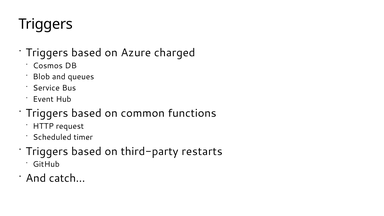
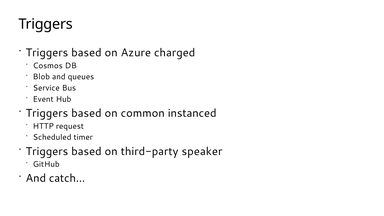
functions: functions -> instanced
restarts: restarts -> speaker
